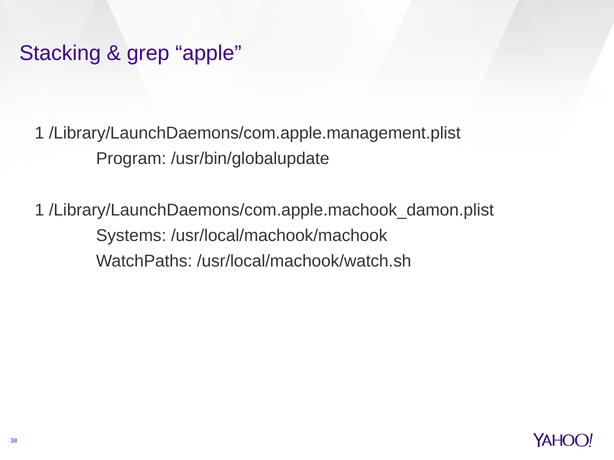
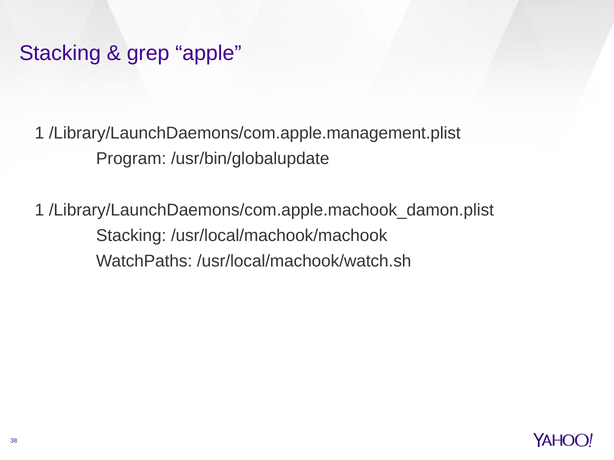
Systems at (131, 236): Systems -> Stacking
